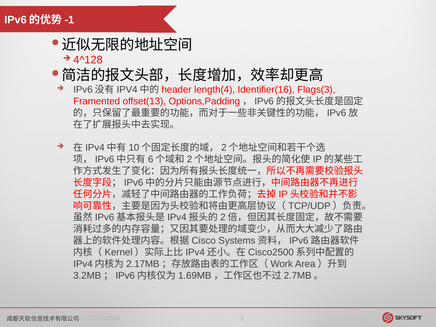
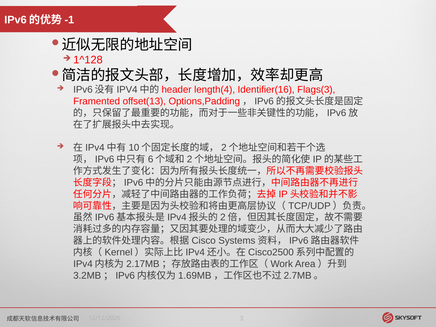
4^128: 4^128 -> 1^128
